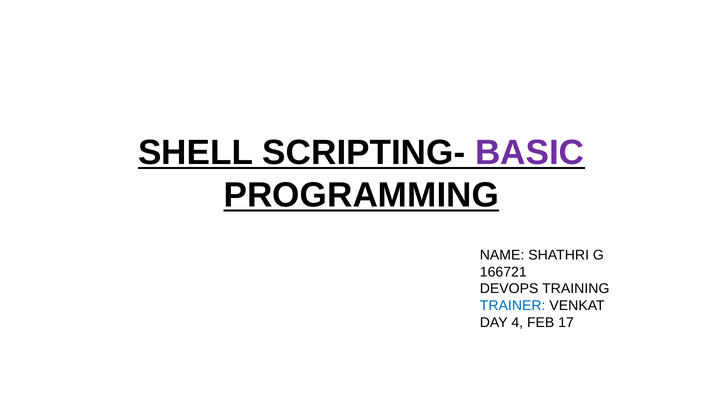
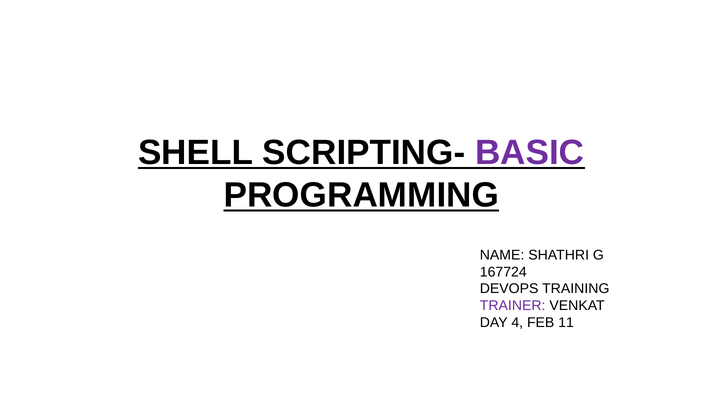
166721: 166721 -> 167724
TRAINER colour: blue -> purple
17: 17 -> 11
